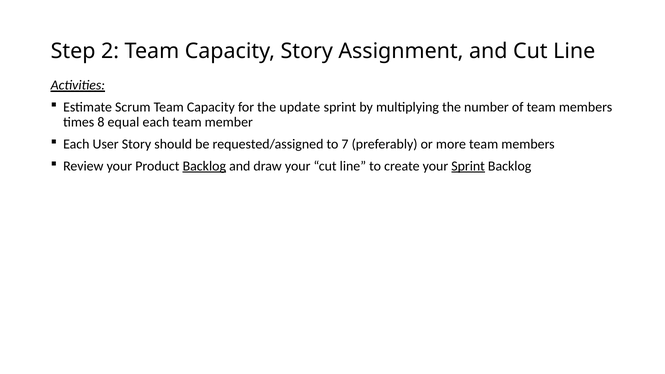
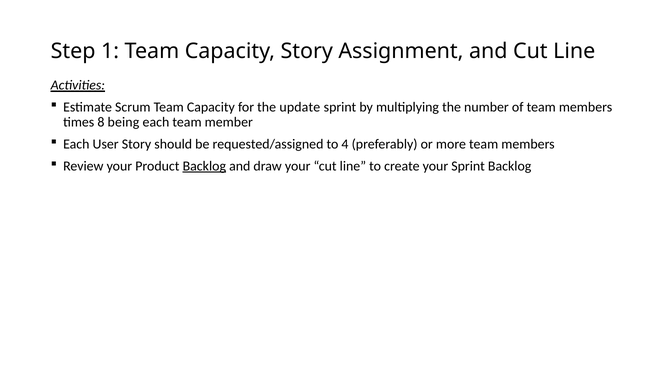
2: 2 -> 1
equal: equal -> being
7: 7 -> 4
Sprint at (468, 166) underline: present -> none
